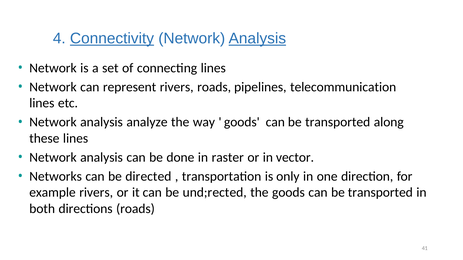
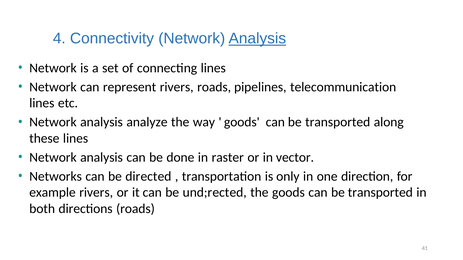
Connectivity underline: present -> none
